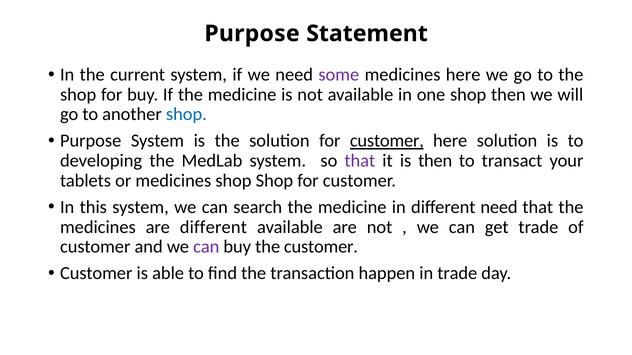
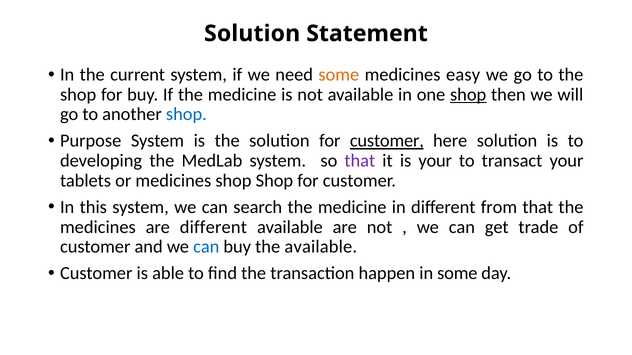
Purpose at (252, 34): Purpose -> Solution
some at (339, 75) colour: purple -> orange
medicines here: here -> easy
shop at (468, 95) underline: none -> present
is then: then -> your
different need: need -> from
can at (206, 247) colour: purple -> blue
the customer: customer -> available
in trade: trade -> some
